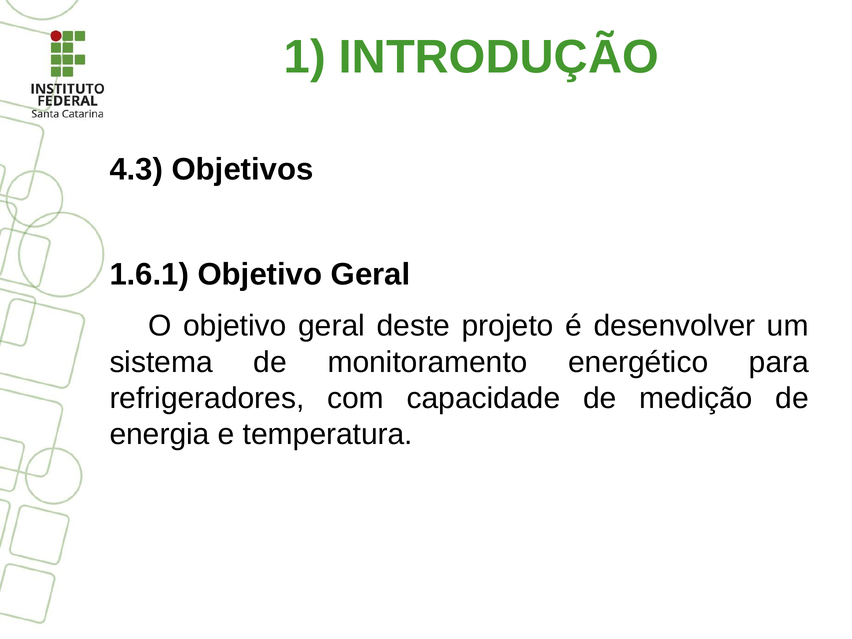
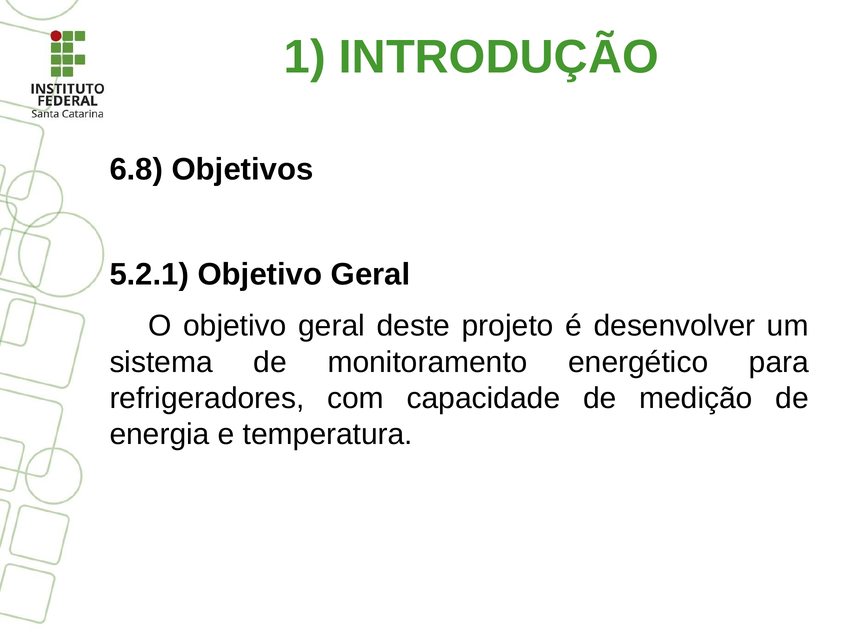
4.3: 4.3 -> 6.8
1.6.1: 1.6.1 -> 5.2.1
